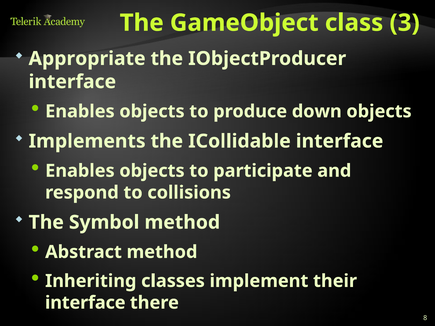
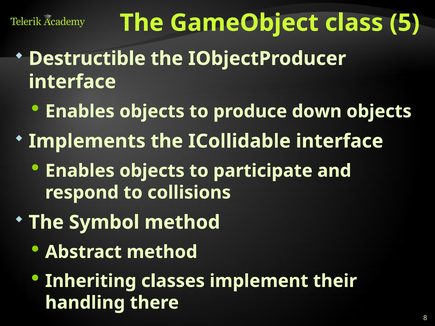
3: 3 -> 5
Appropriate: Appropriate -> Destructible
interface at (85, 303): interface -> handling
